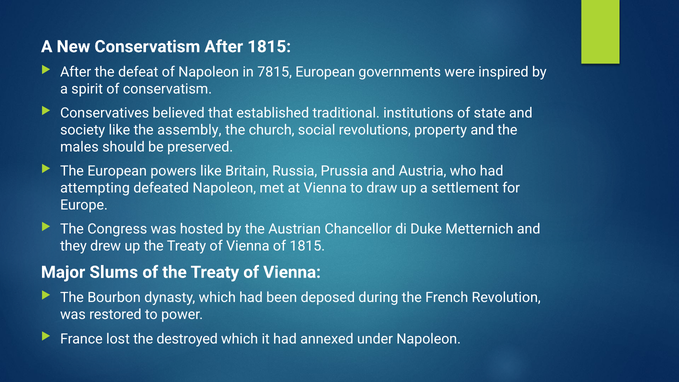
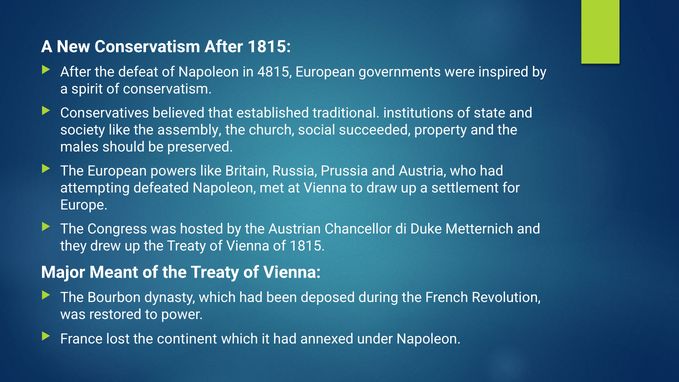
7815: 7815 -> 4815
revolutions: revolutions -> succeeded
Slums: Slums -> Meant
destroyed: destroyed -> continent
